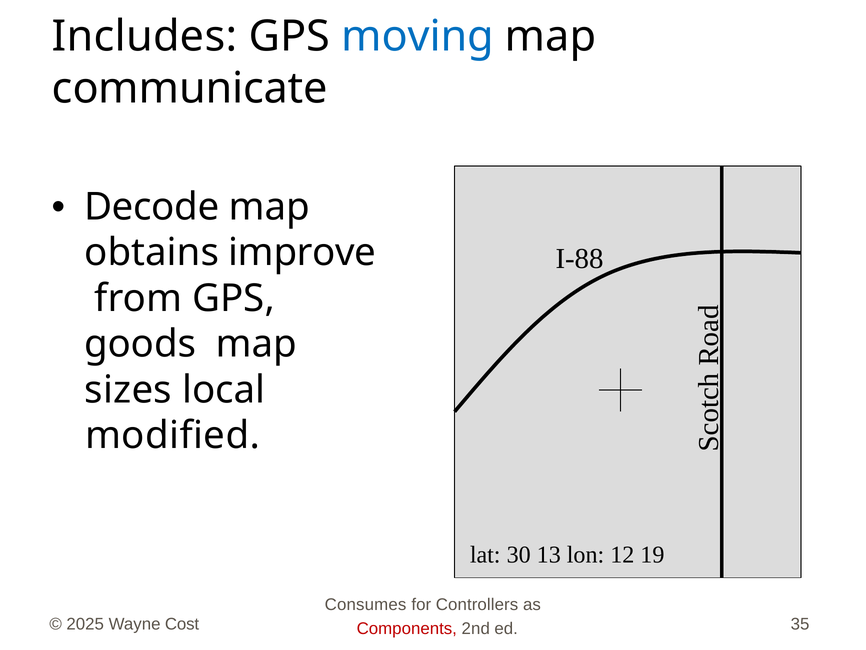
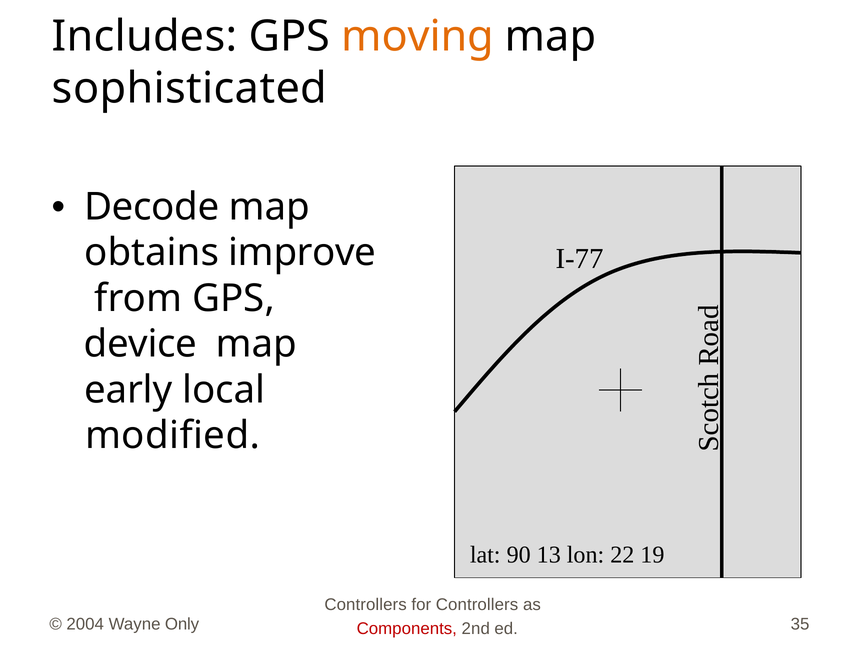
moving colour: blue -> orange
communicate: communicate -> sophisticated
I-88: I-88 -> I-77
goods: goods -> device
sizes: sizes -> early
30: 30 -> 90
12: 12 -> 22
Consumes at (366, 604): Consumes -> Controllers
2025: 2025 -> 2004
Cost: Cost -> Only
